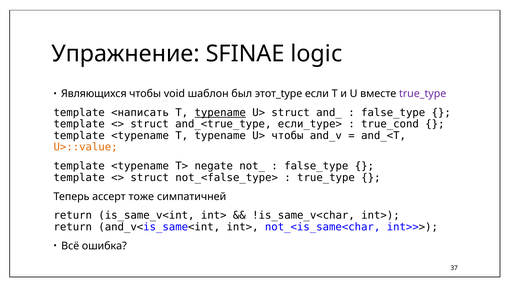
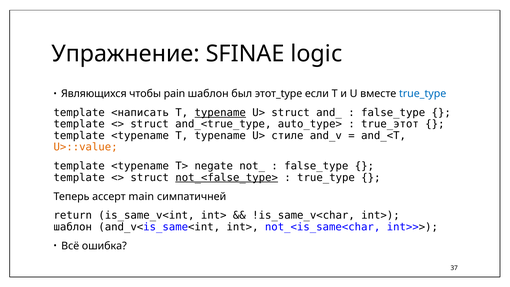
void: void -> pain
true_type at (423, 94) colour: purple -> blue
если_type>: если_type> -> auto_type>
true_cond: true_cond -> true_этот
U> чтобы: чтобы -> стиле
not_<false_type> underline: none -> present
тоже: тоже -> main
return at (73, 227): return -> шаблон
